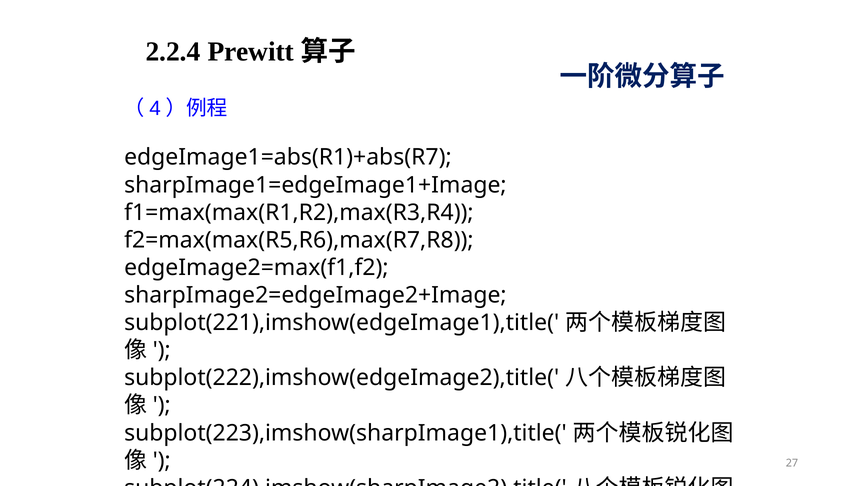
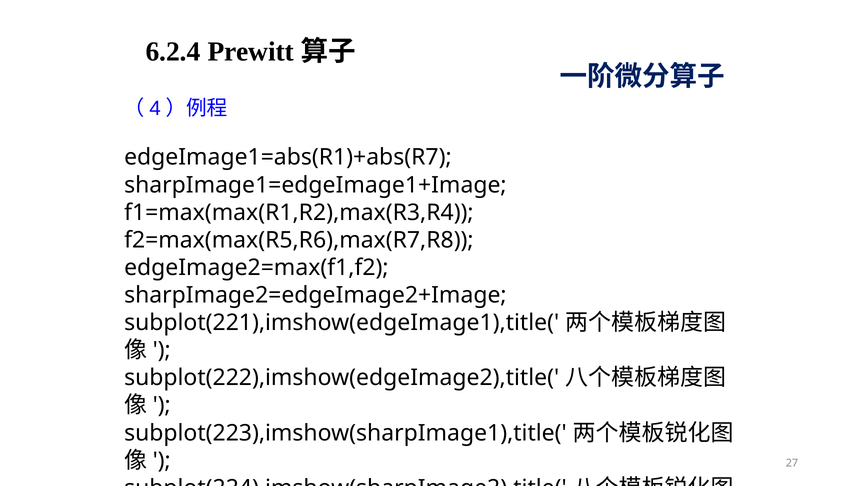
2.2.4: 2.2.4 -> 6.2.4
